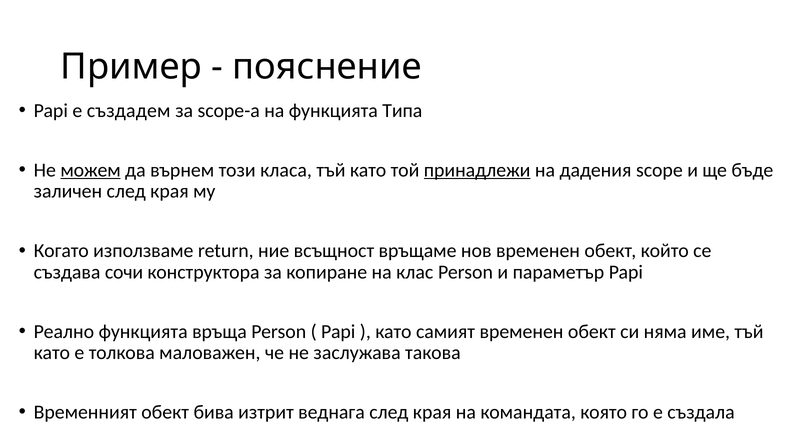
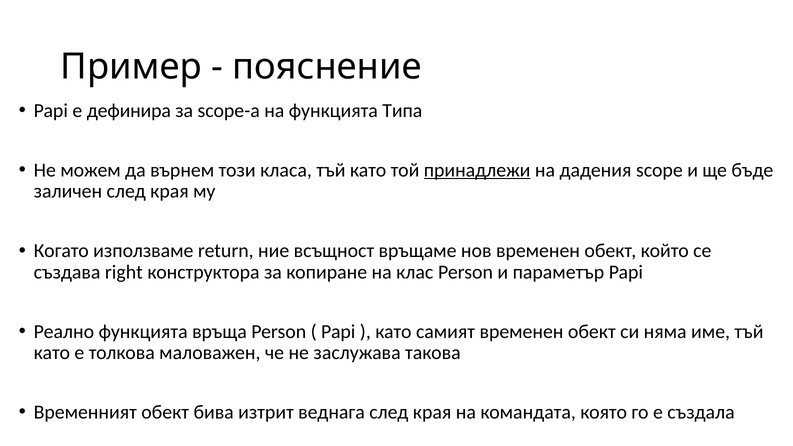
създадем: създадем -> дефинира
можем underline: present -> none
сочи: сочи -> right
